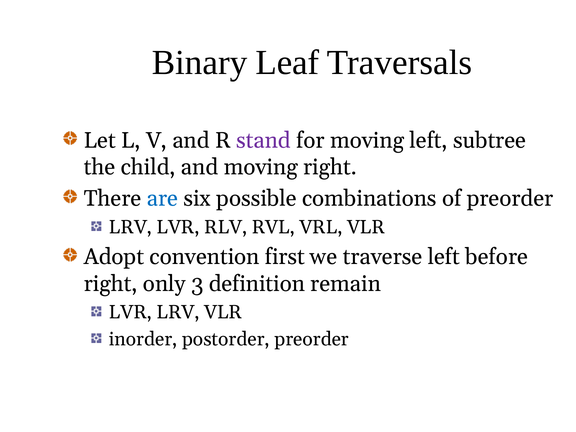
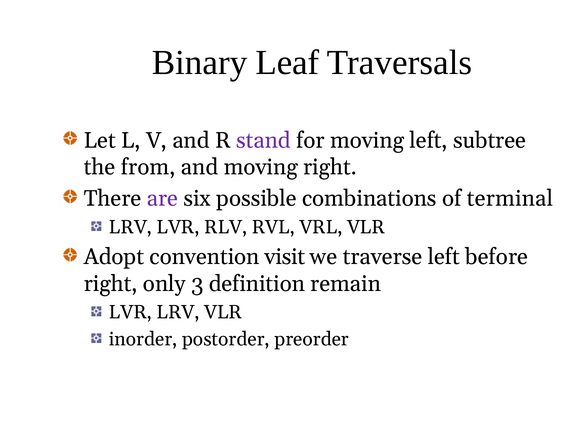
child: child -> from
are colour: blue -> purple
of preorder: preorder -> terminal
first: first -> visit
